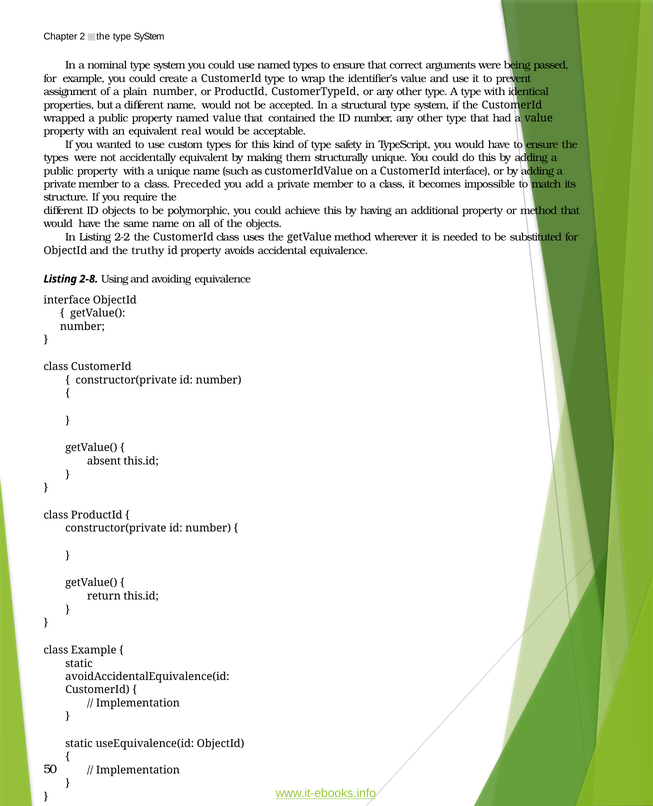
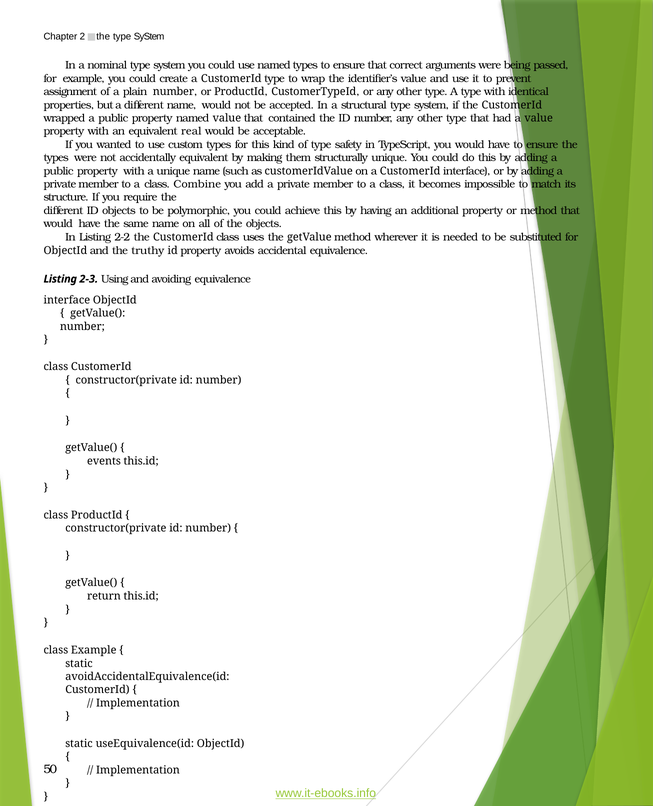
Preceded: Preceded -> Combine
2-8: 2-8 -> 2-3
absent: absent -> events
